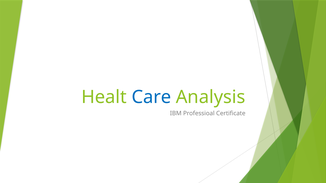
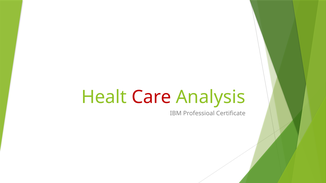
Care colour: blue -> red
